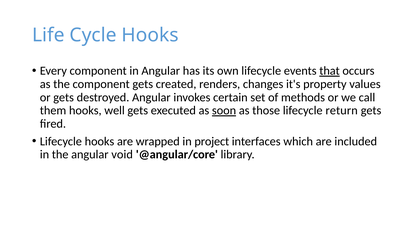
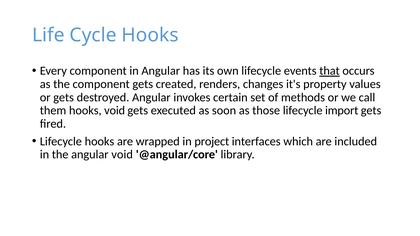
hooks well: well -> void
soon underline: present -> none
return: return -> import
